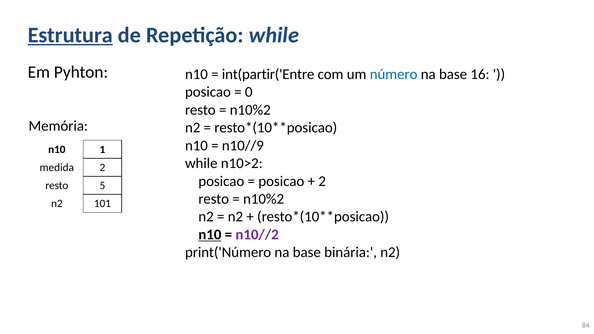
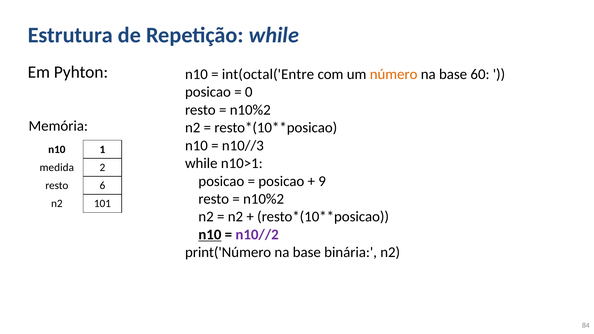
Estrutura underline: present -> none
int(partir('Entre: int(partir('Entre -> int(octal('Entre
número colour: blue -> orange
16: 16 -> 60
n10//9: n10//9 -> n10//3
n10>2: n10>2 -> n10>1
2 at (322, 181): 2 -> 9
5: 5 -> 6
